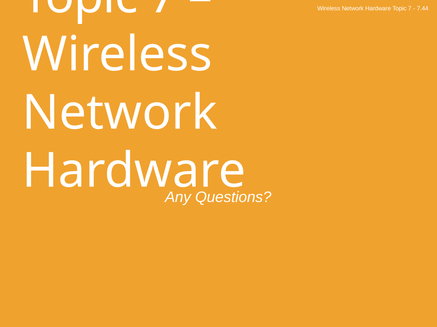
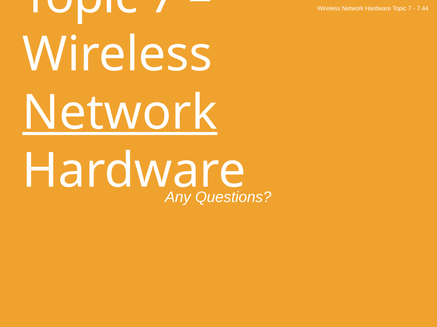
Network at (120, 113) underline: none -> present
